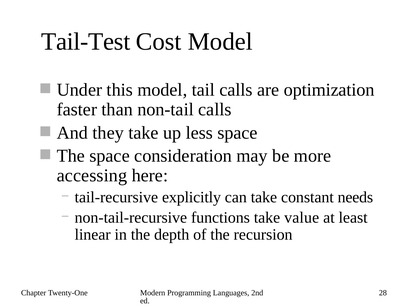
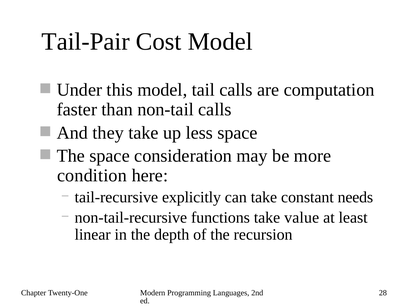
Tail-Test: Tail-Test -> Tail-Pair
optimization: optimization -> computation
accessing: accessing -> condition
